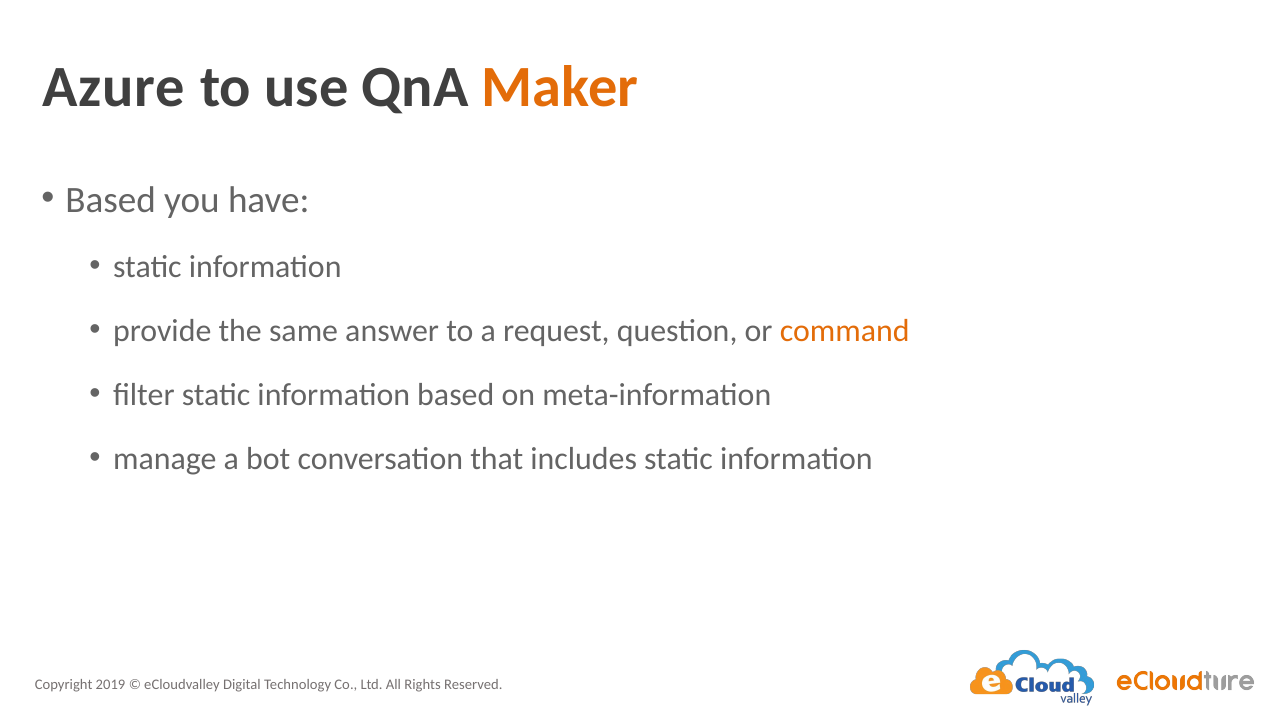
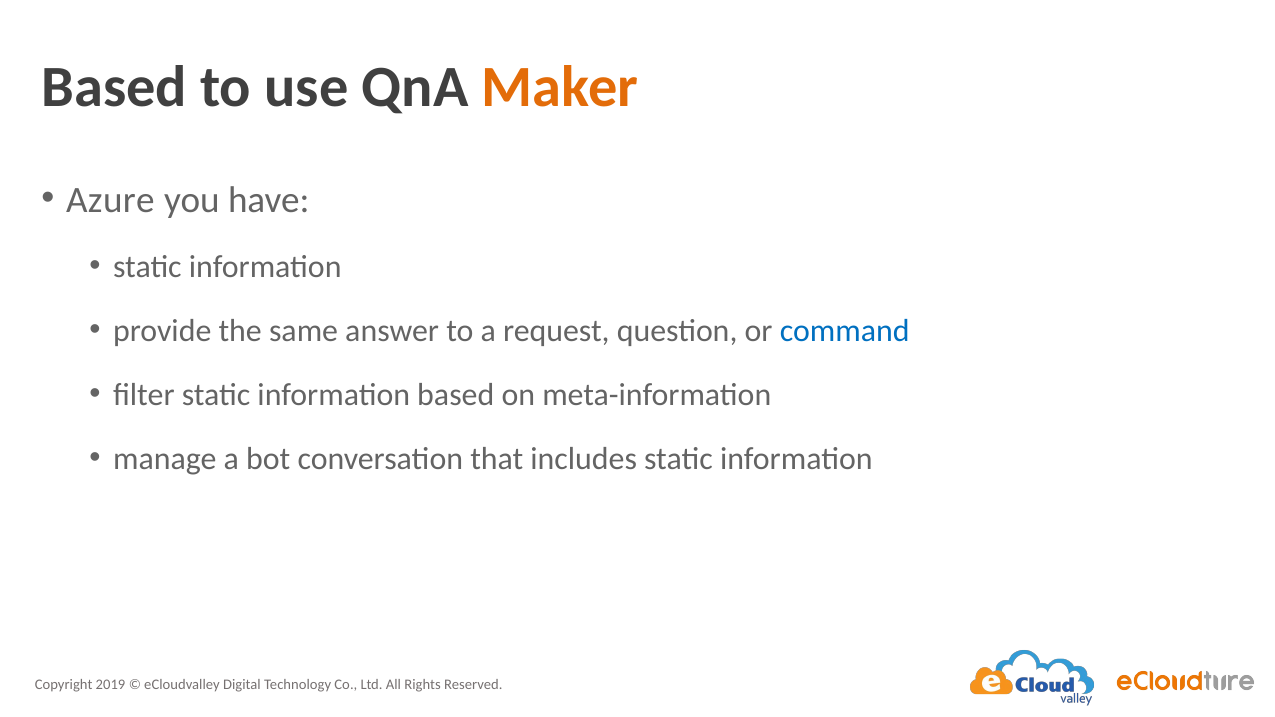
Azure at (114, 87): Azure -> Based
Based at (111, 200): Based -> Azure
command colour: orange -> blue
